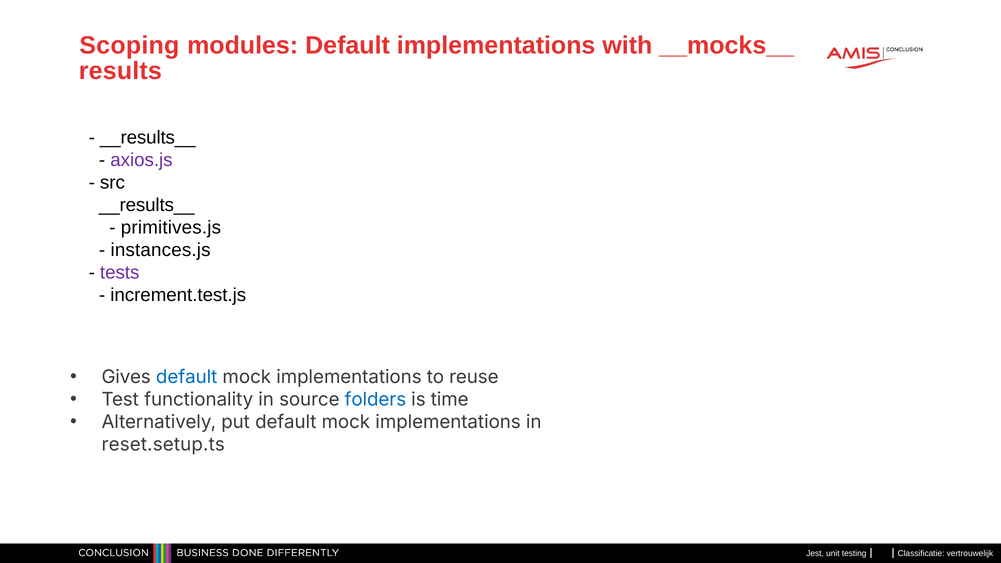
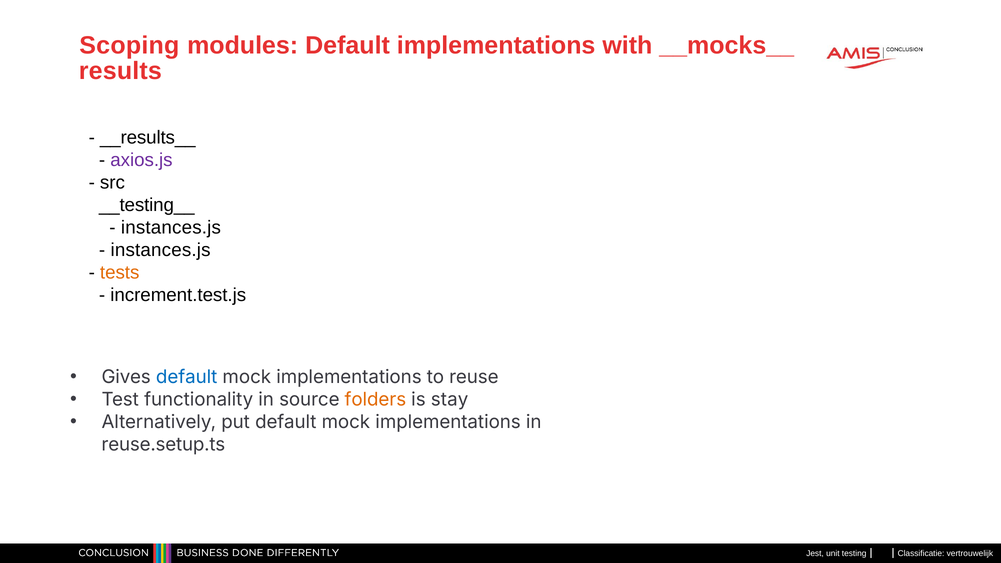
__results__ at (147, 205): __results__ -> __testing__
primitives.js at (171, 228): primitives.js -> instances.js
tests colour: purple -> orange
folders colour: blue -> orange
time: time -> stay
reset.setup.ts: reset.setup.ts -> reuse.setup.ts
